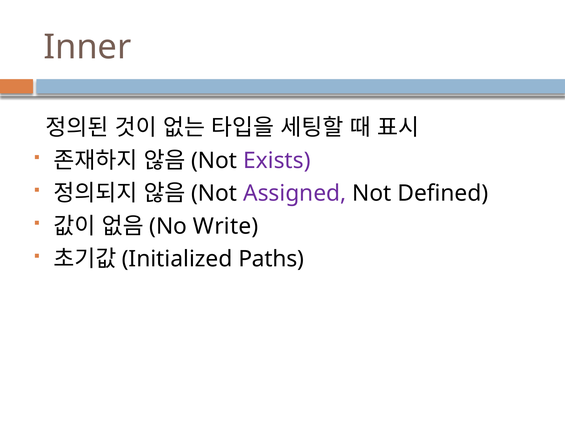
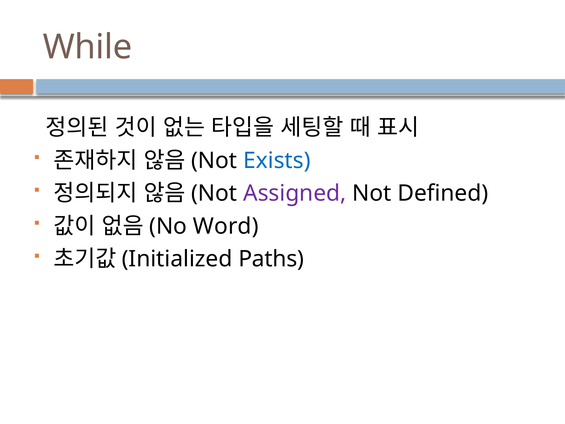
Inner: Inner -> While
Exists colour: purple -> blue
Write: Write -> Word
